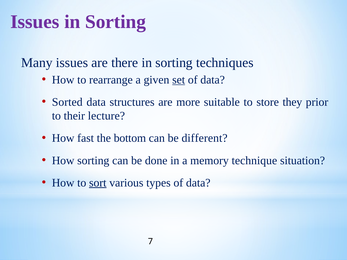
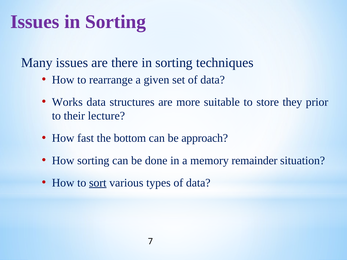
set underline: present -> none
Sorted: Sorted -> Works
different: different -> approach
technique: technique -> remainder
